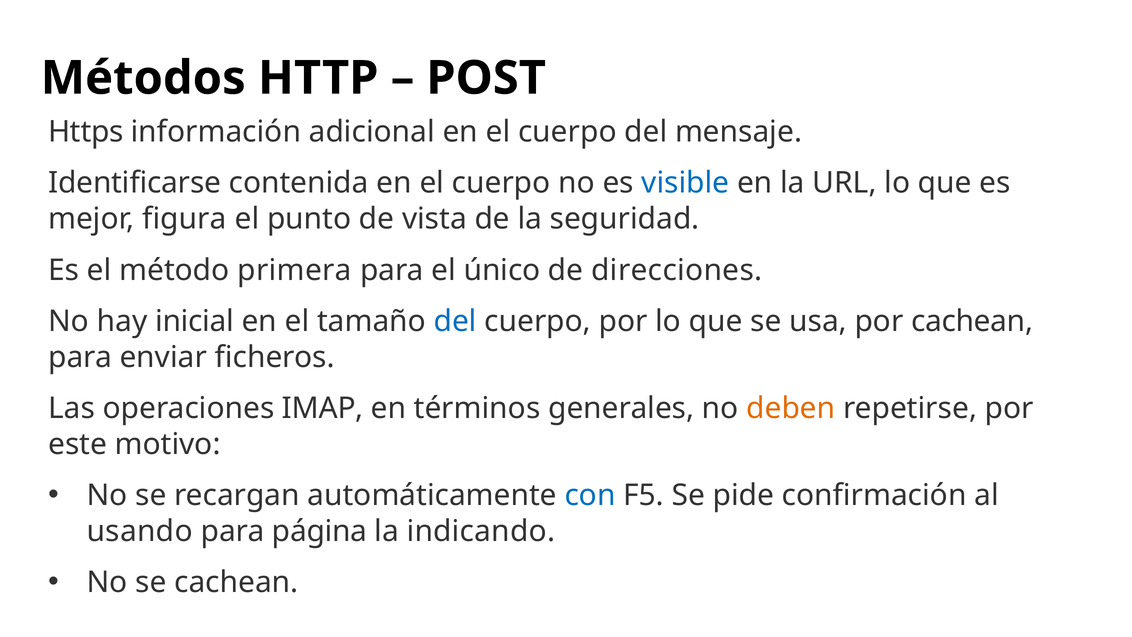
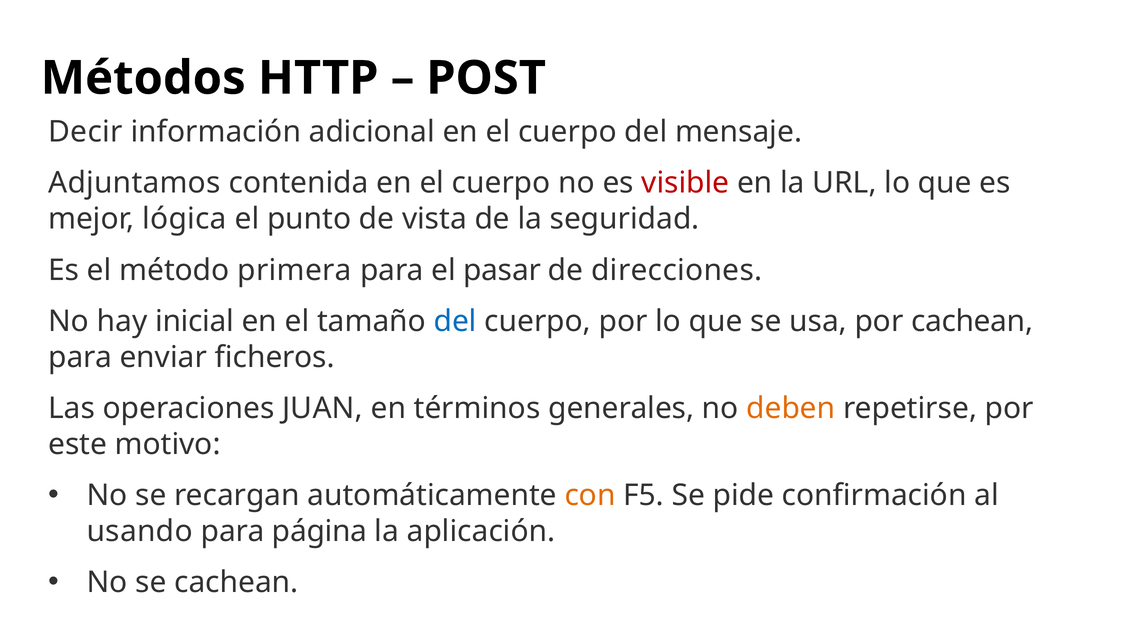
Https: Https -> Decir
Identificarse: Identificarse -> Adjuntamos
visible colour: blue -> red
figura: figura -> lógica
único: único -> pasar
IMAP: IMAP -> JUAN
con colour: blue -> orange
indicando: indicando -> aplicación
